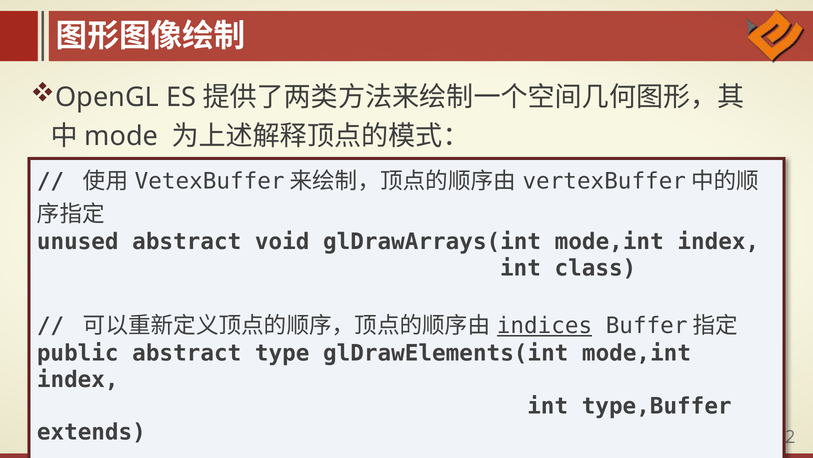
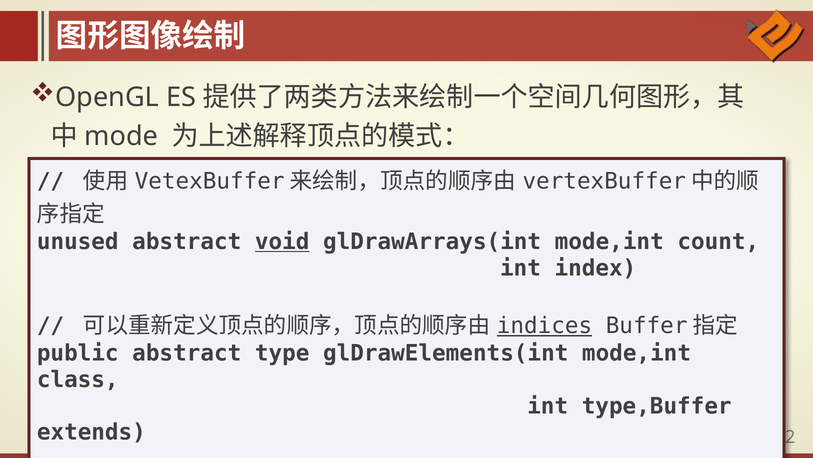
void underline: none -> present
glDrawArrays(int mode,int index: index -> count
class: class -> index
index at (78, 379): index -> class
